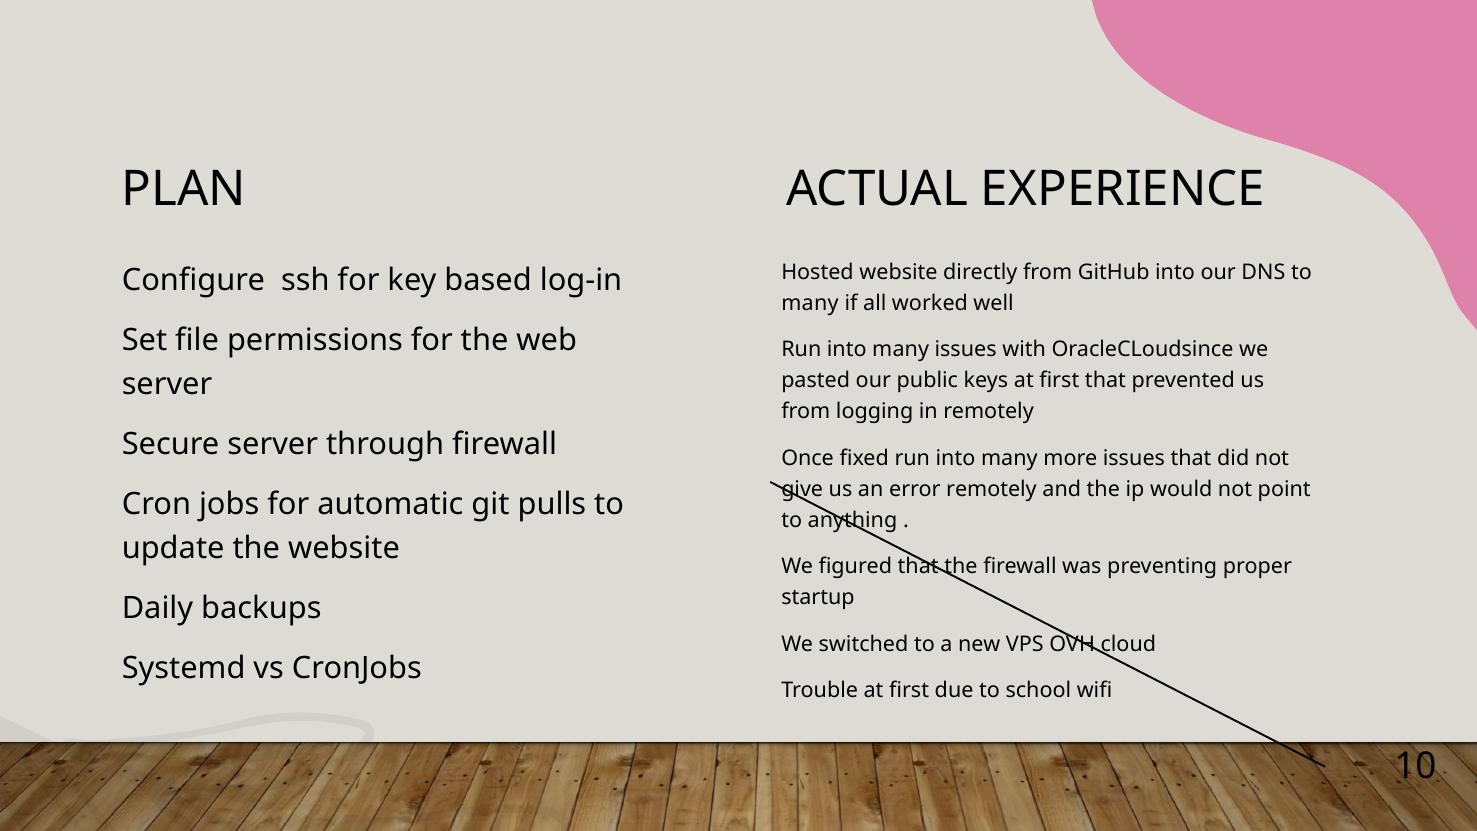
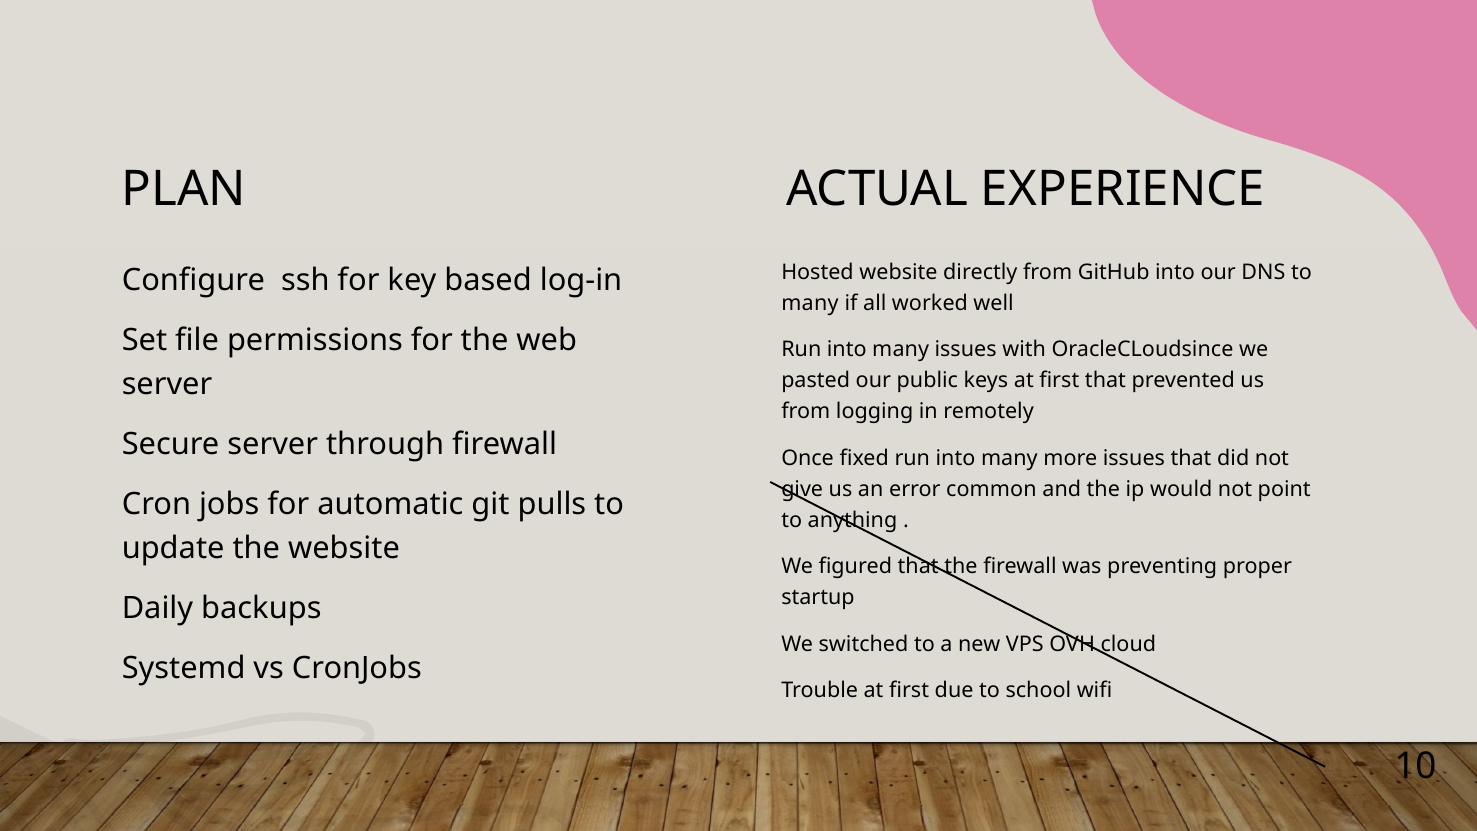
error remotely: remotely -> common
